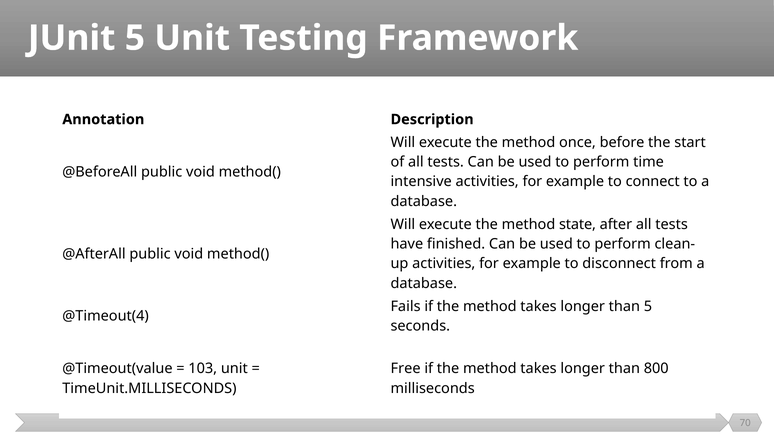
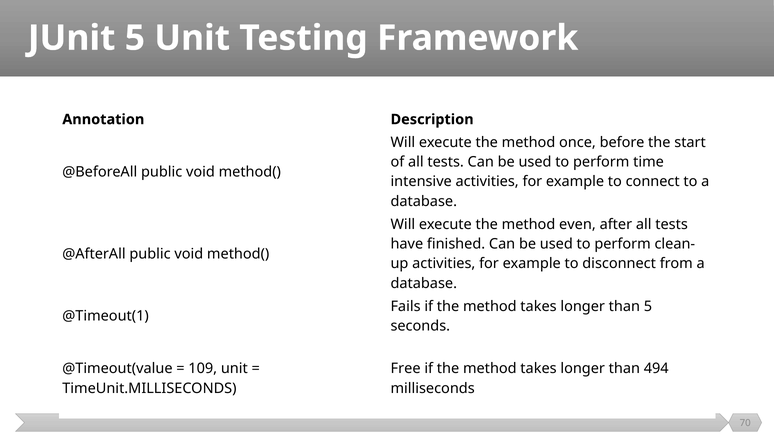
state: state -> even
@Timeout(4: @Timeout(4 -> @Timeout(1
103: 103 -> 109
800: 800 -> 494
